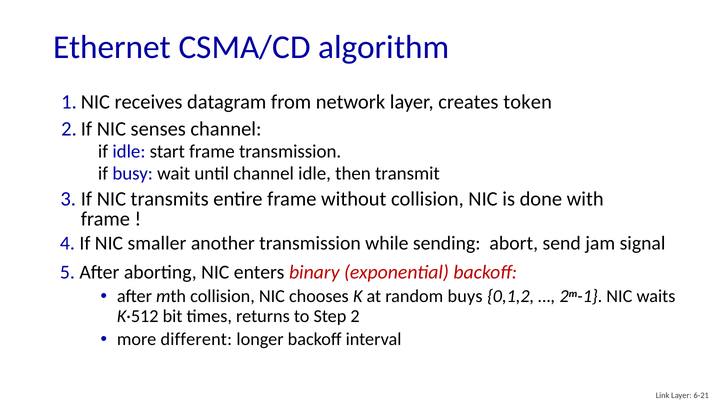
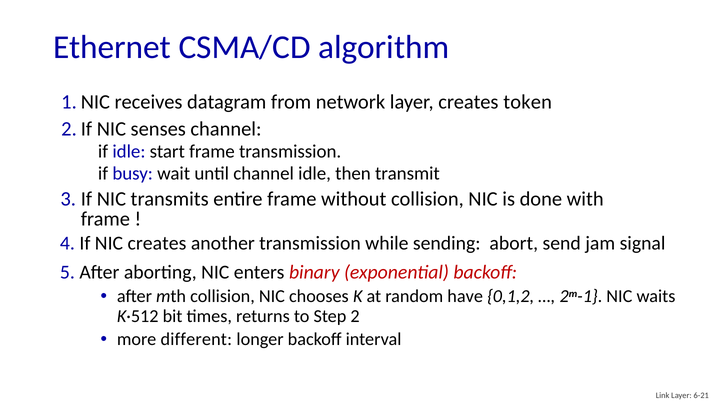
NIC smaller: smaller -> creates
buys: buys -> have
